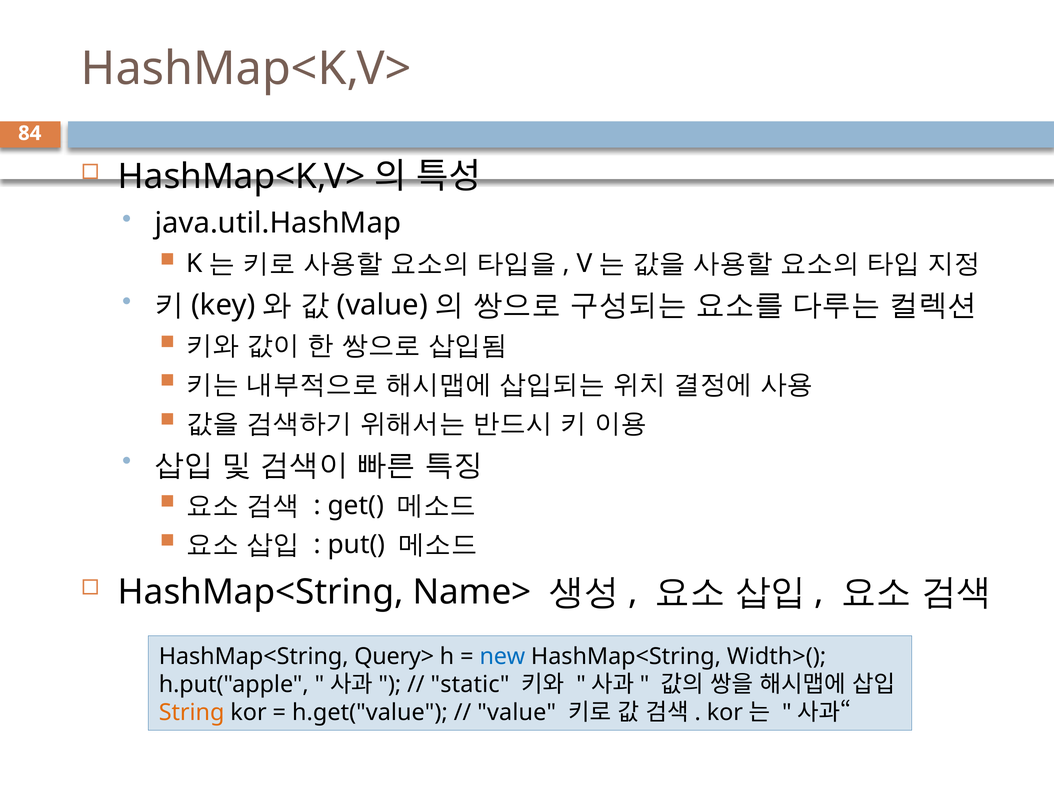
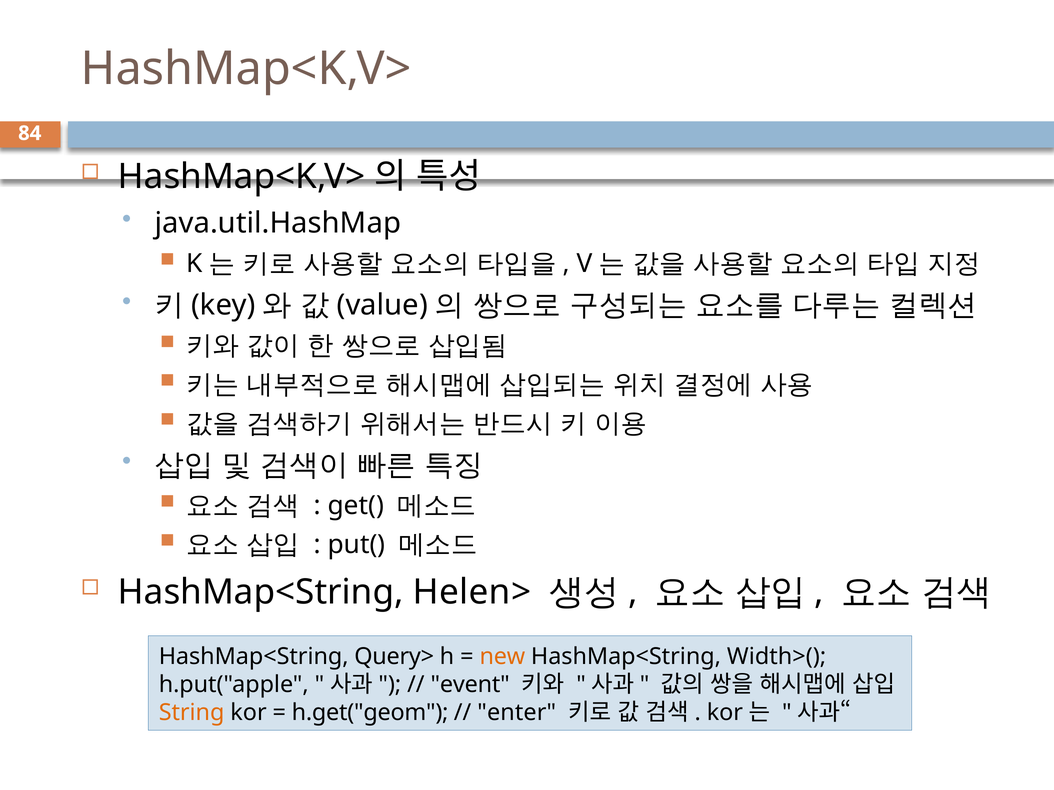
Name>: Name> -> Helen>
new colour: blue -> orange
static: static -> event
h.get("value: h.get("value -> h.get("geom
value: value -> enter
